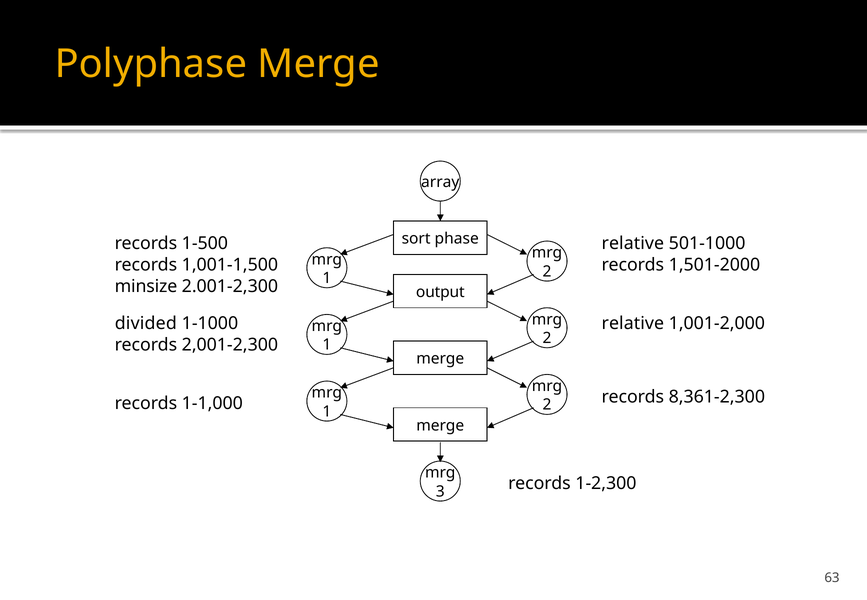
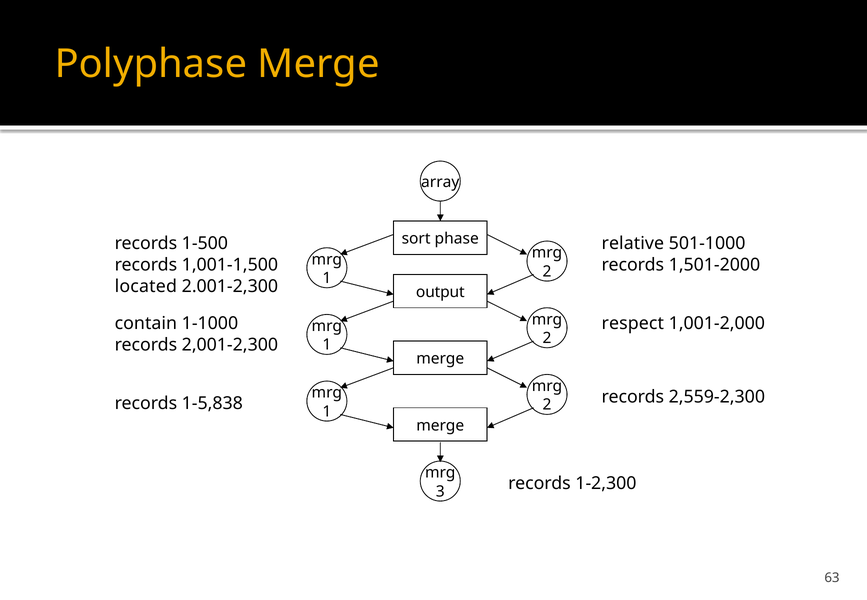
minsize: minsize -> located
divided: divided -> contain
relative at (633, 324): relative -> respect
1-1,000: 1-1,000 -> 1-5,838
8,361-2,300: 8,361-2,300 -> 2,559-2,300
